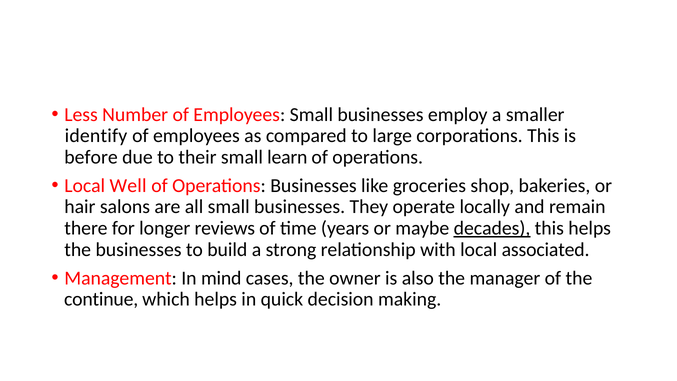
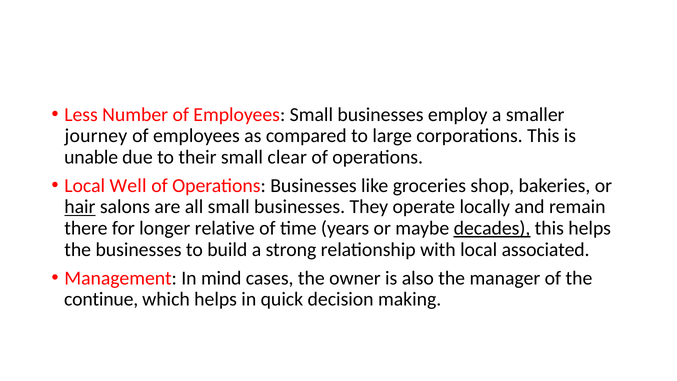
identify: identify -> journey
before: before -> unable
learn: learn -> clear
hair underline: none -> present
reviews: reviews -> relative
